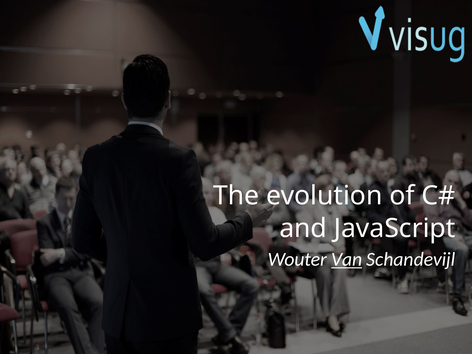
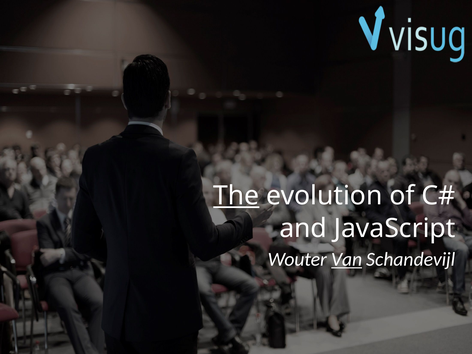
The underline: none -> present
